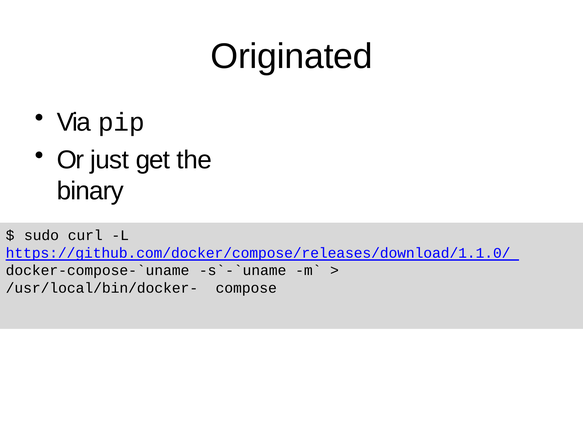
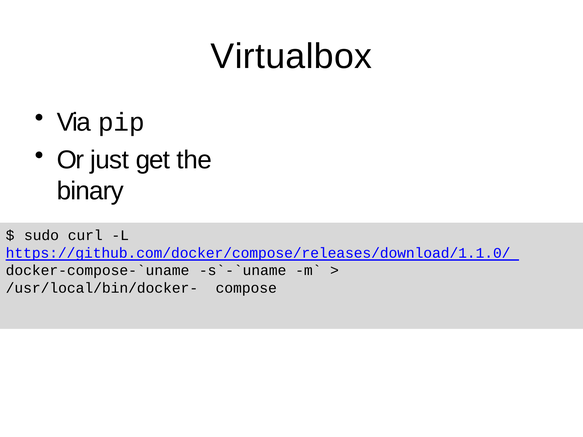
Originated: Originated -> Virtualbox
